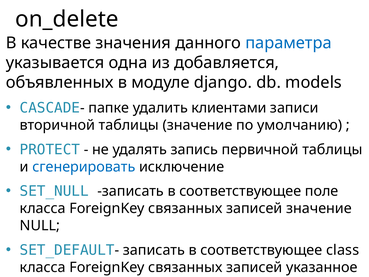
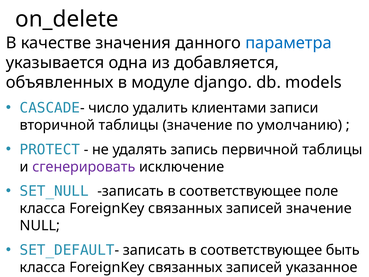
папке: папке -> число
сгенерировать colour: blue -> purple
class: class -> быть
